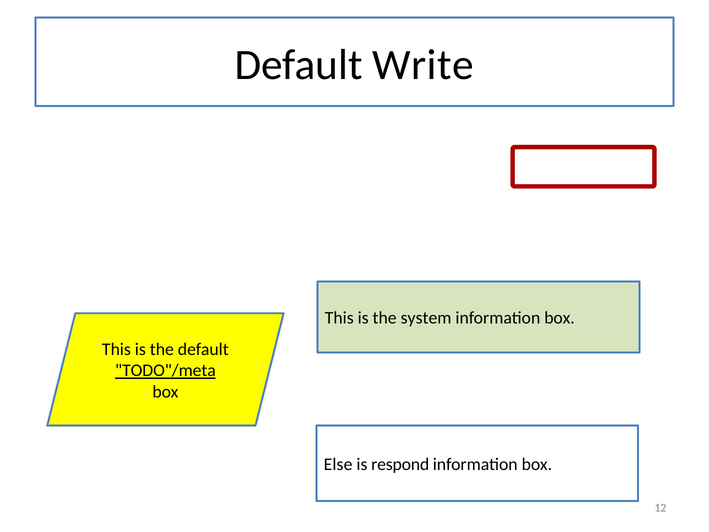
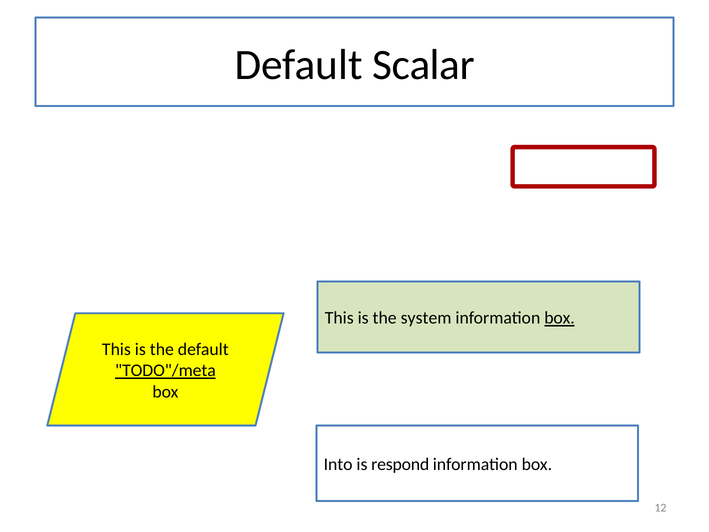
Write: Write -> Scalar
box at (560, 318) underline: none -> present
Else: Else -> Into
